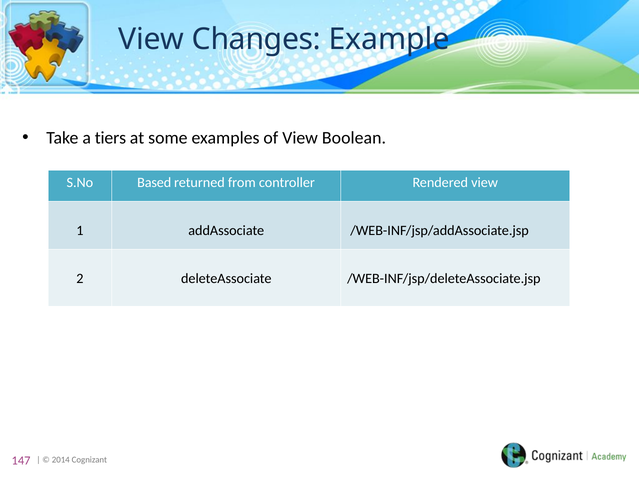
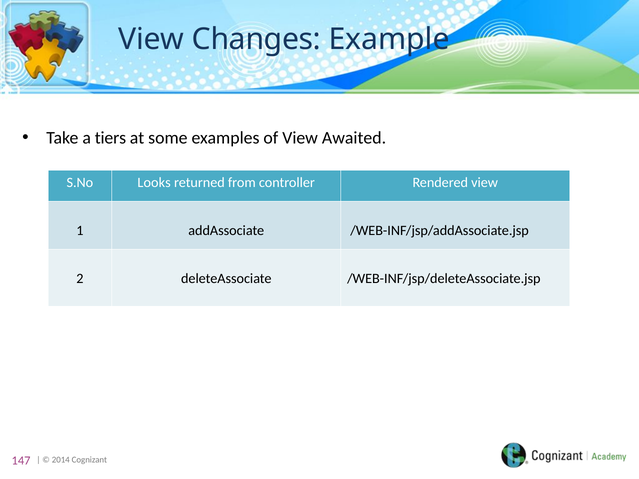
Boolean: Boolean -> Awaited
Based: Based -> Looks
